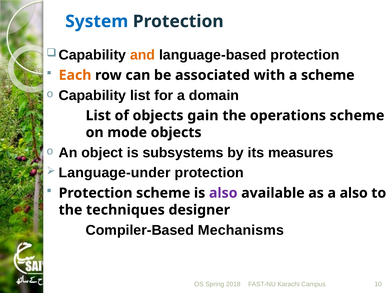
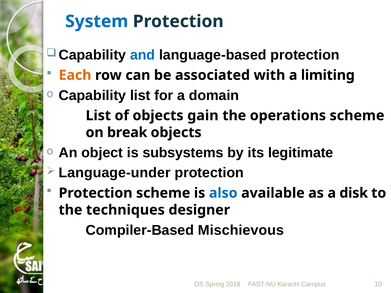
and colour: orange -> blue
a scheme: scheme -> limiting
mode: mode -> break
measures: measures -> legitimate
also at (223, 193) colour: purple -> blue
a also: also -> disk
Mechanisms: Mechanisms -> Mischievous
